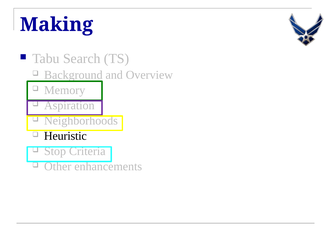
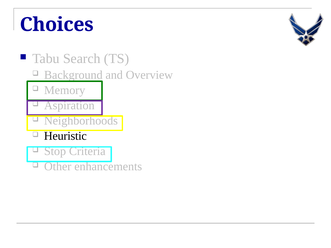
Making: Making -> Choices
